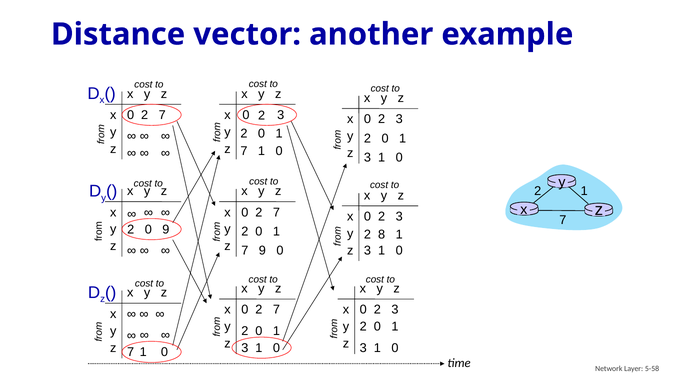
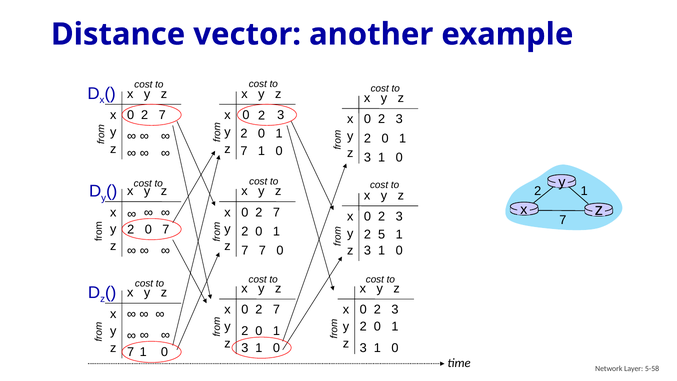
0 9: 9 -> 7
8: 8 -> 5
7 9: 9 -> 7
